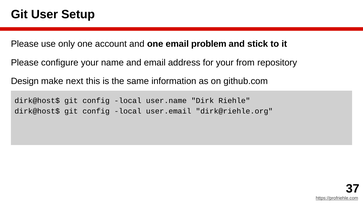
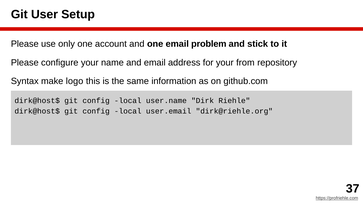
Design: Design -> Syntax
next: next -> logo
